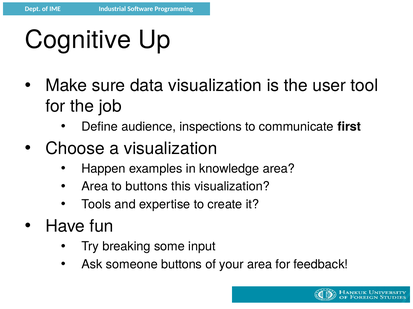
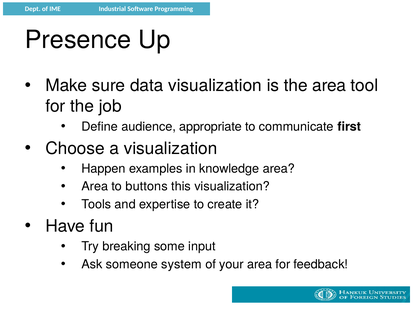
Cognitive: Cognitive -> Presence
the user: user -> area
inspections: inspections -> appropriate
someone buttons: buttons -> system
